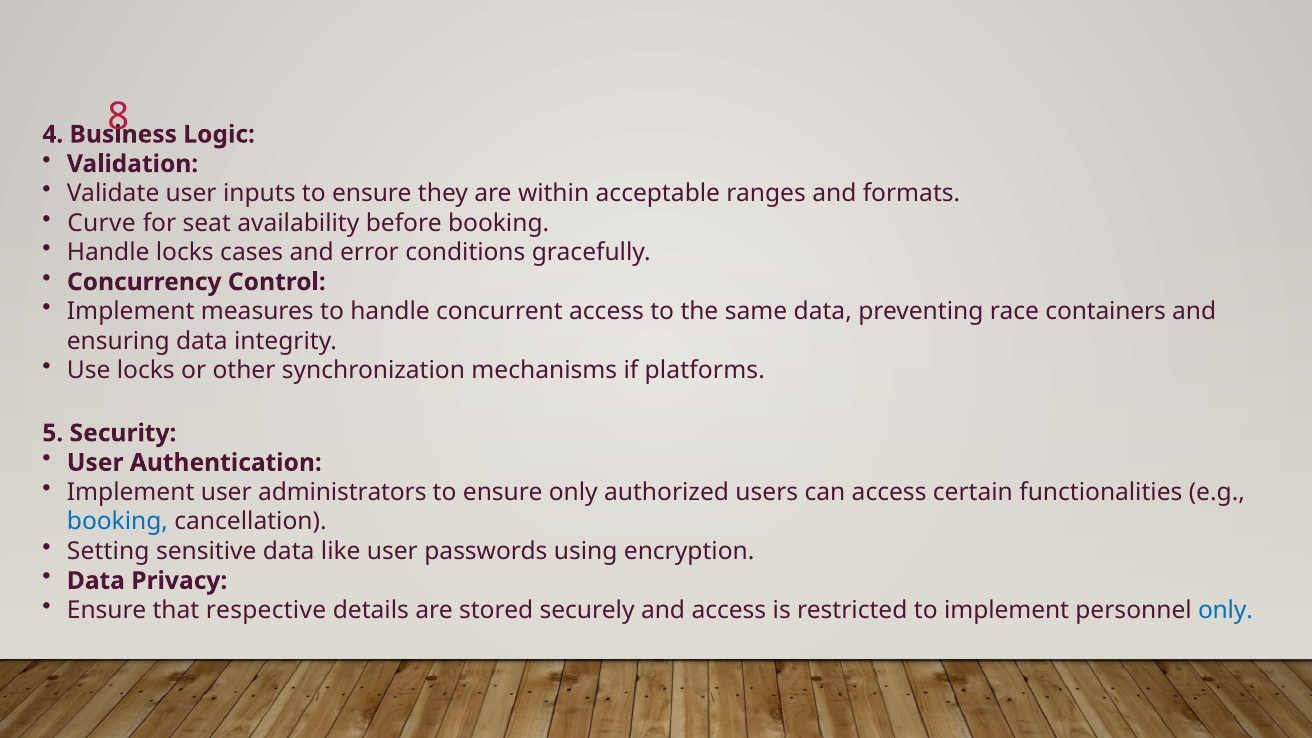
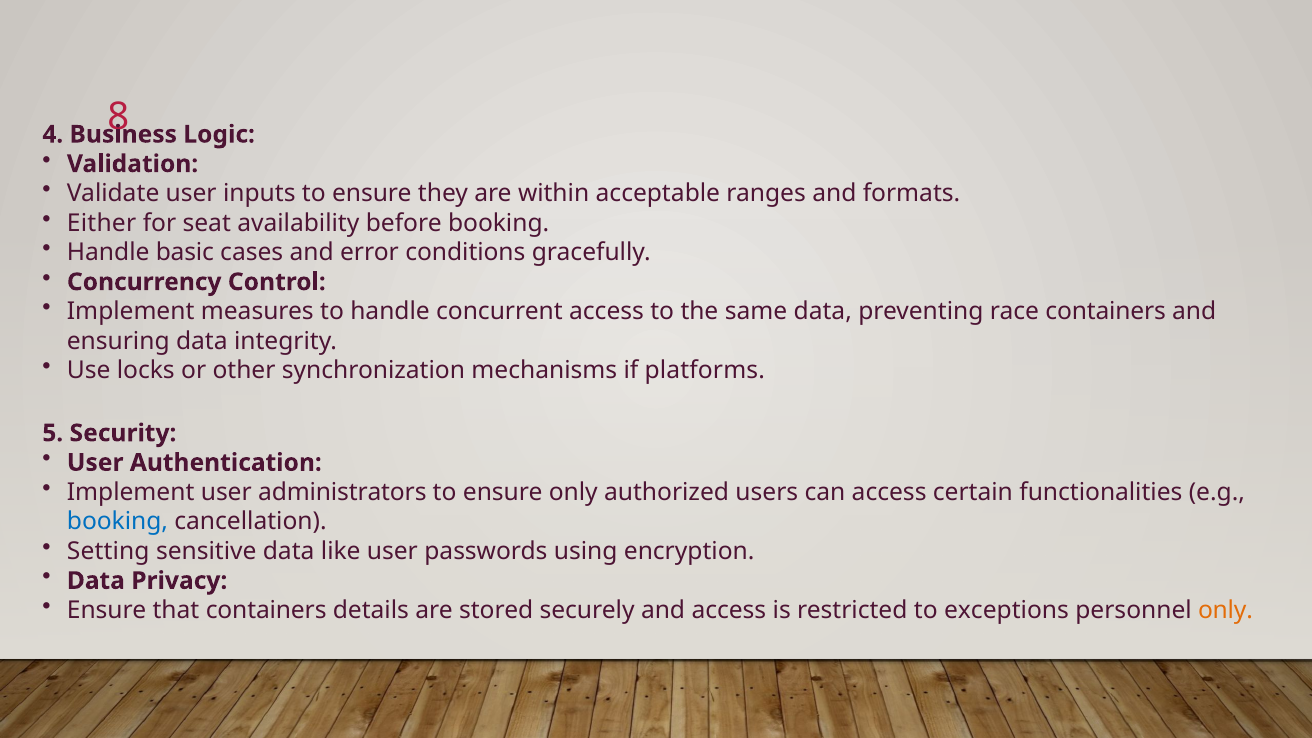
Curve: Curve -> Either
Handle locks: locks -> basic
that respective: respective -> containers
to implement: implement -> exceptions
only at (1225, 610) colour: blue -> orange
